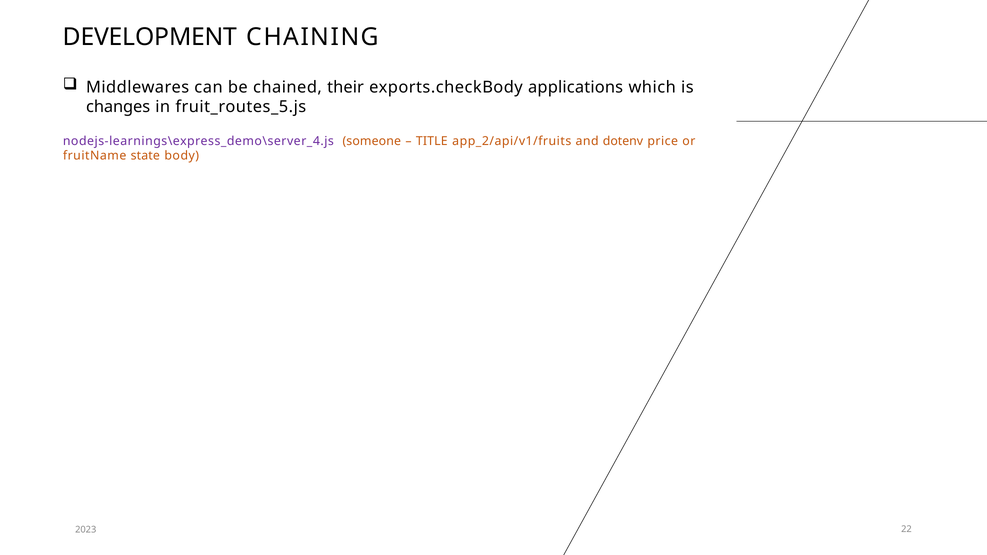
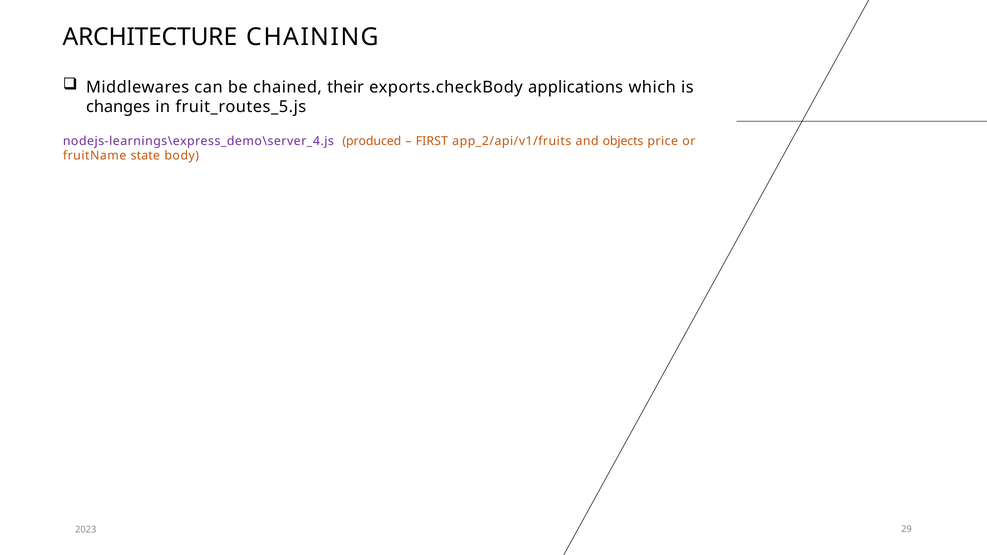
DEVELOPMENT: DEVELOPMENT -> ARCHITECTURE
someone: someone -> produced
TITLE: TITLE -> FIRST
dotenv: dotenv -> objects
22: 22 -> 29
